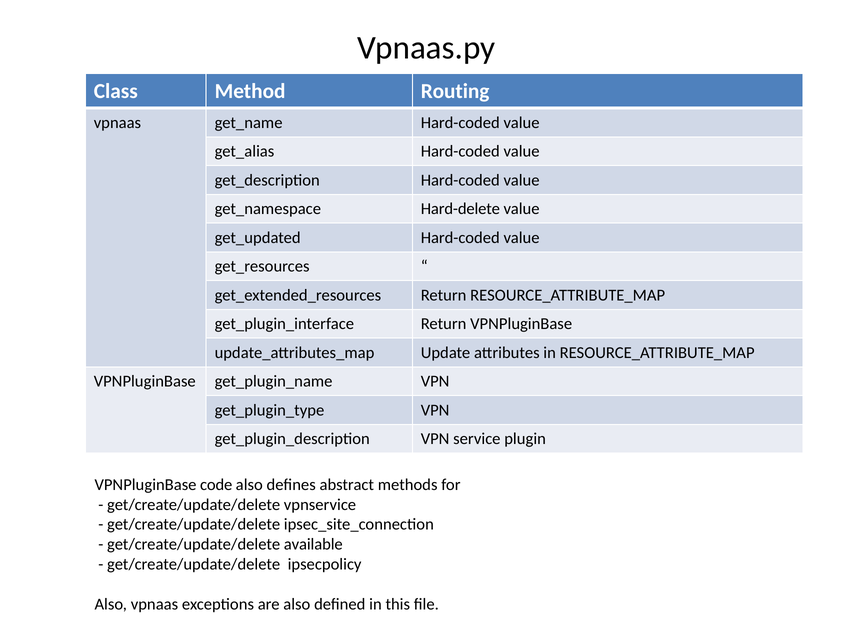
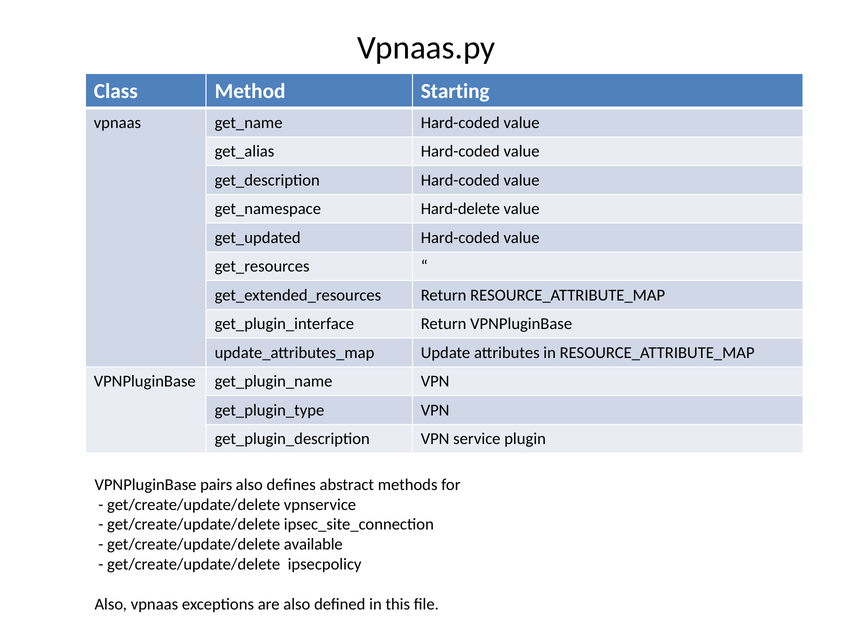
Routing: Routing -> Starting
code: code -> pairs
